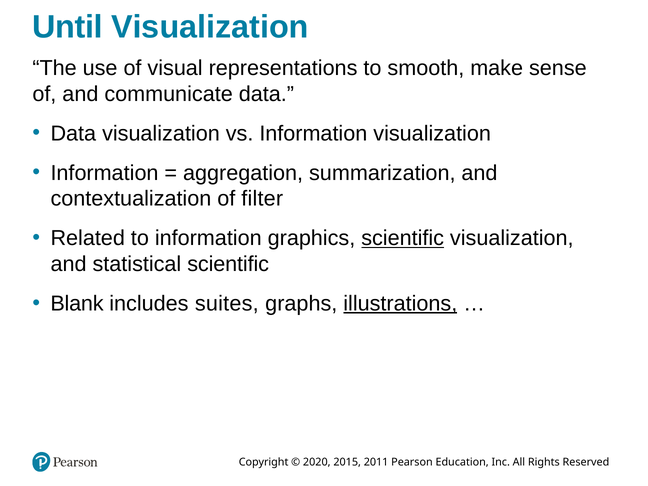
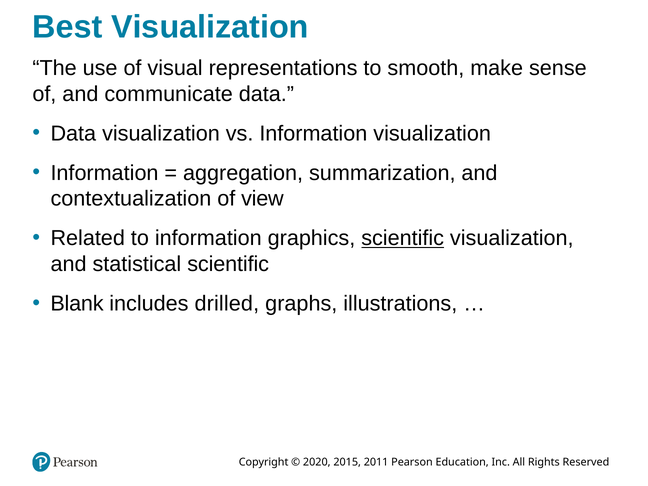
Until: Until -> Best
filter: filter -> view
suites: suites -> drilled
illustrations underline: present -> none
